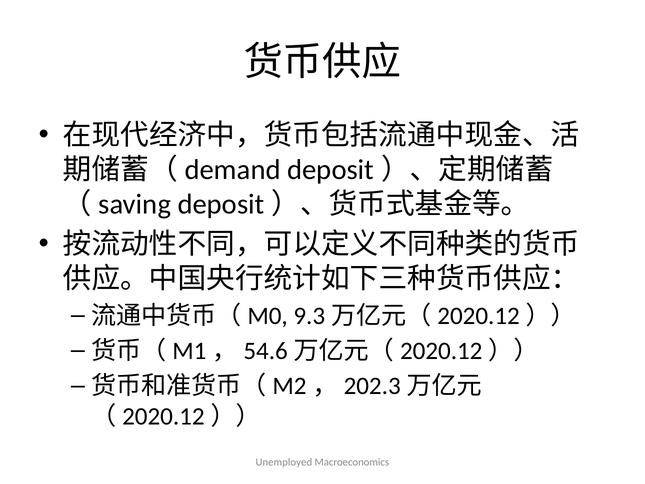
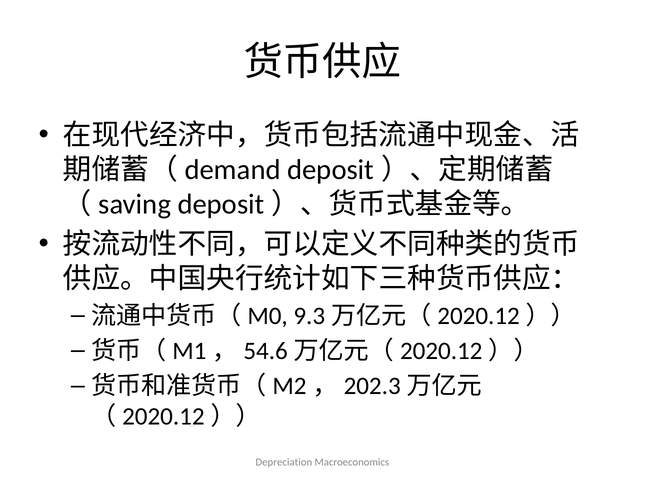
Unemployed: Unemployed -> Depreciation
